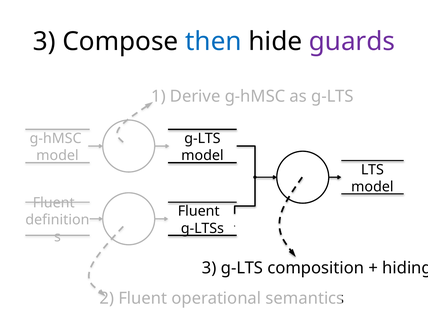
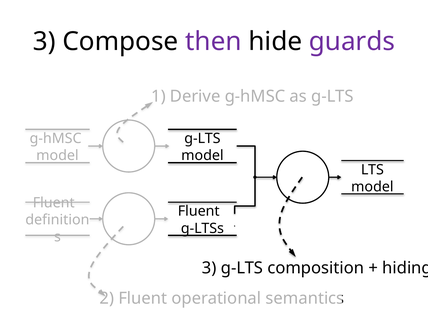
then colour: blue -> purple
